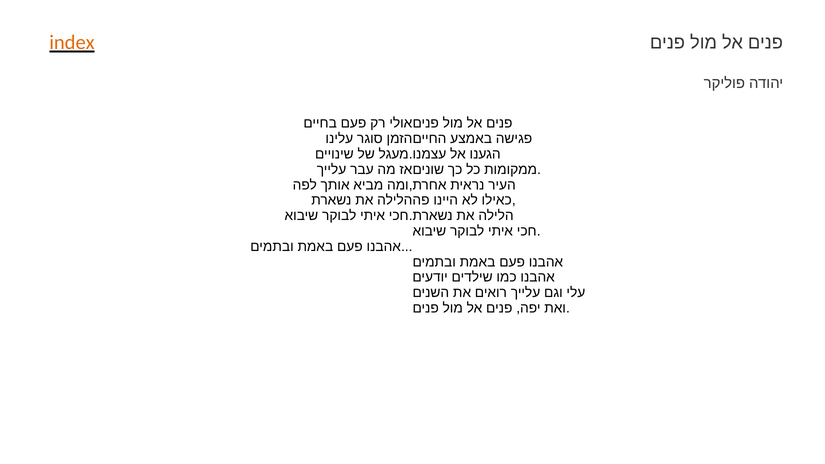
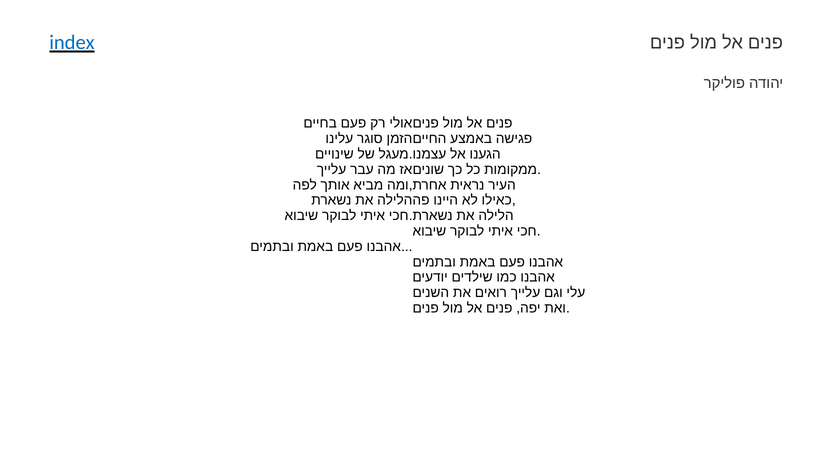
index colour: orange -> blue
